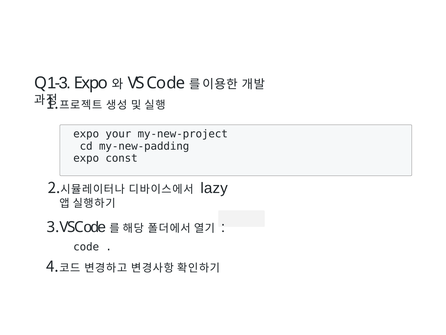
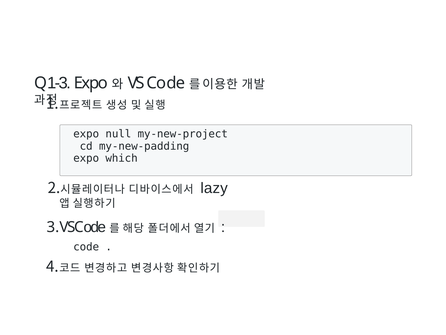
your: your -> null
const: const -> which
